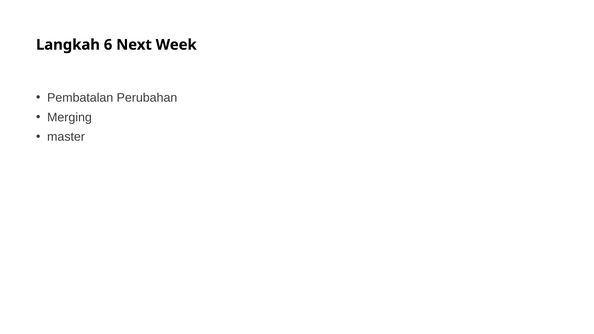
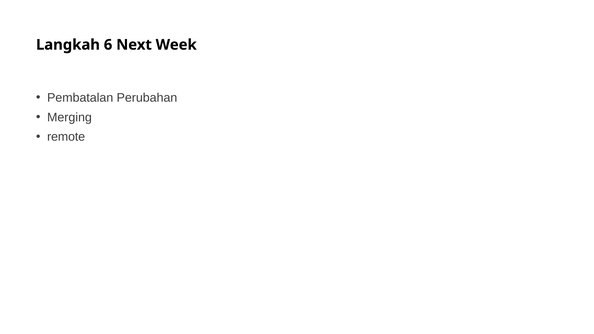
master: master -> remote
